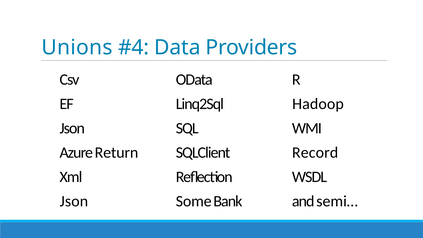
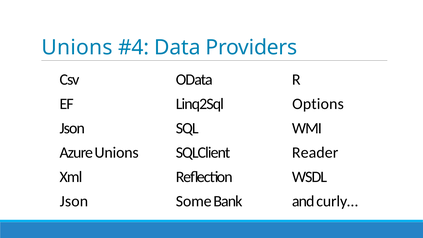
Hadoop: Hadoop -> Options
Azure Return: Return -> Unions
Record: Record -> Reader
semi…: semi… -> curly…
